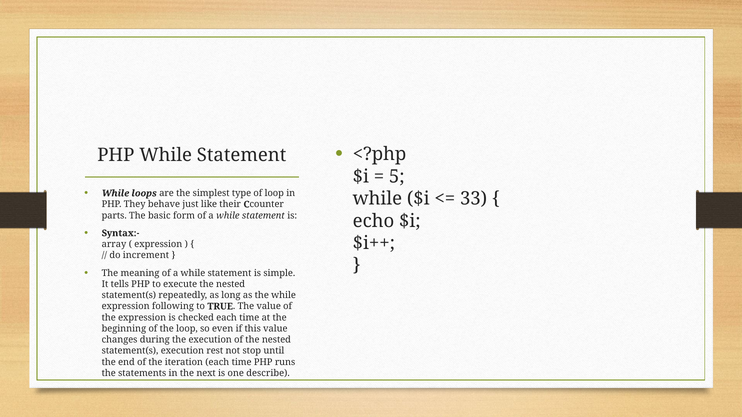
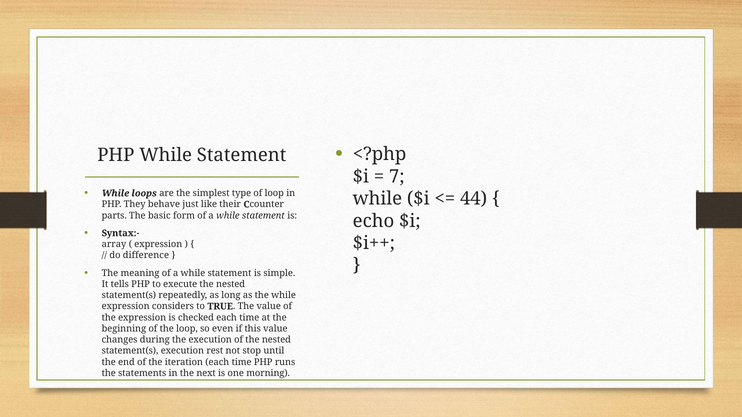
5: 5 -> 7
33: 33 -> 44
increment: increment -> difference
following: following -> considers
describe: describe -> morning
